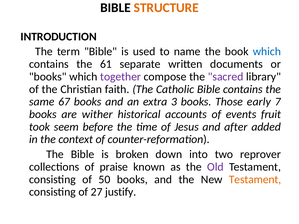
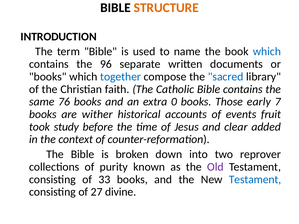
61: 61 -> 96
together colour: purple -> blue
sacred colour: purple -> blue
67: 67 -> 76
3: 3 -> 0
seem: seem -> study
after: after -> clear
praise: praise -> purity
50: 50 -> 33
Testament at (255, 180) colour: orange -> blue
justify: justify -> divine
